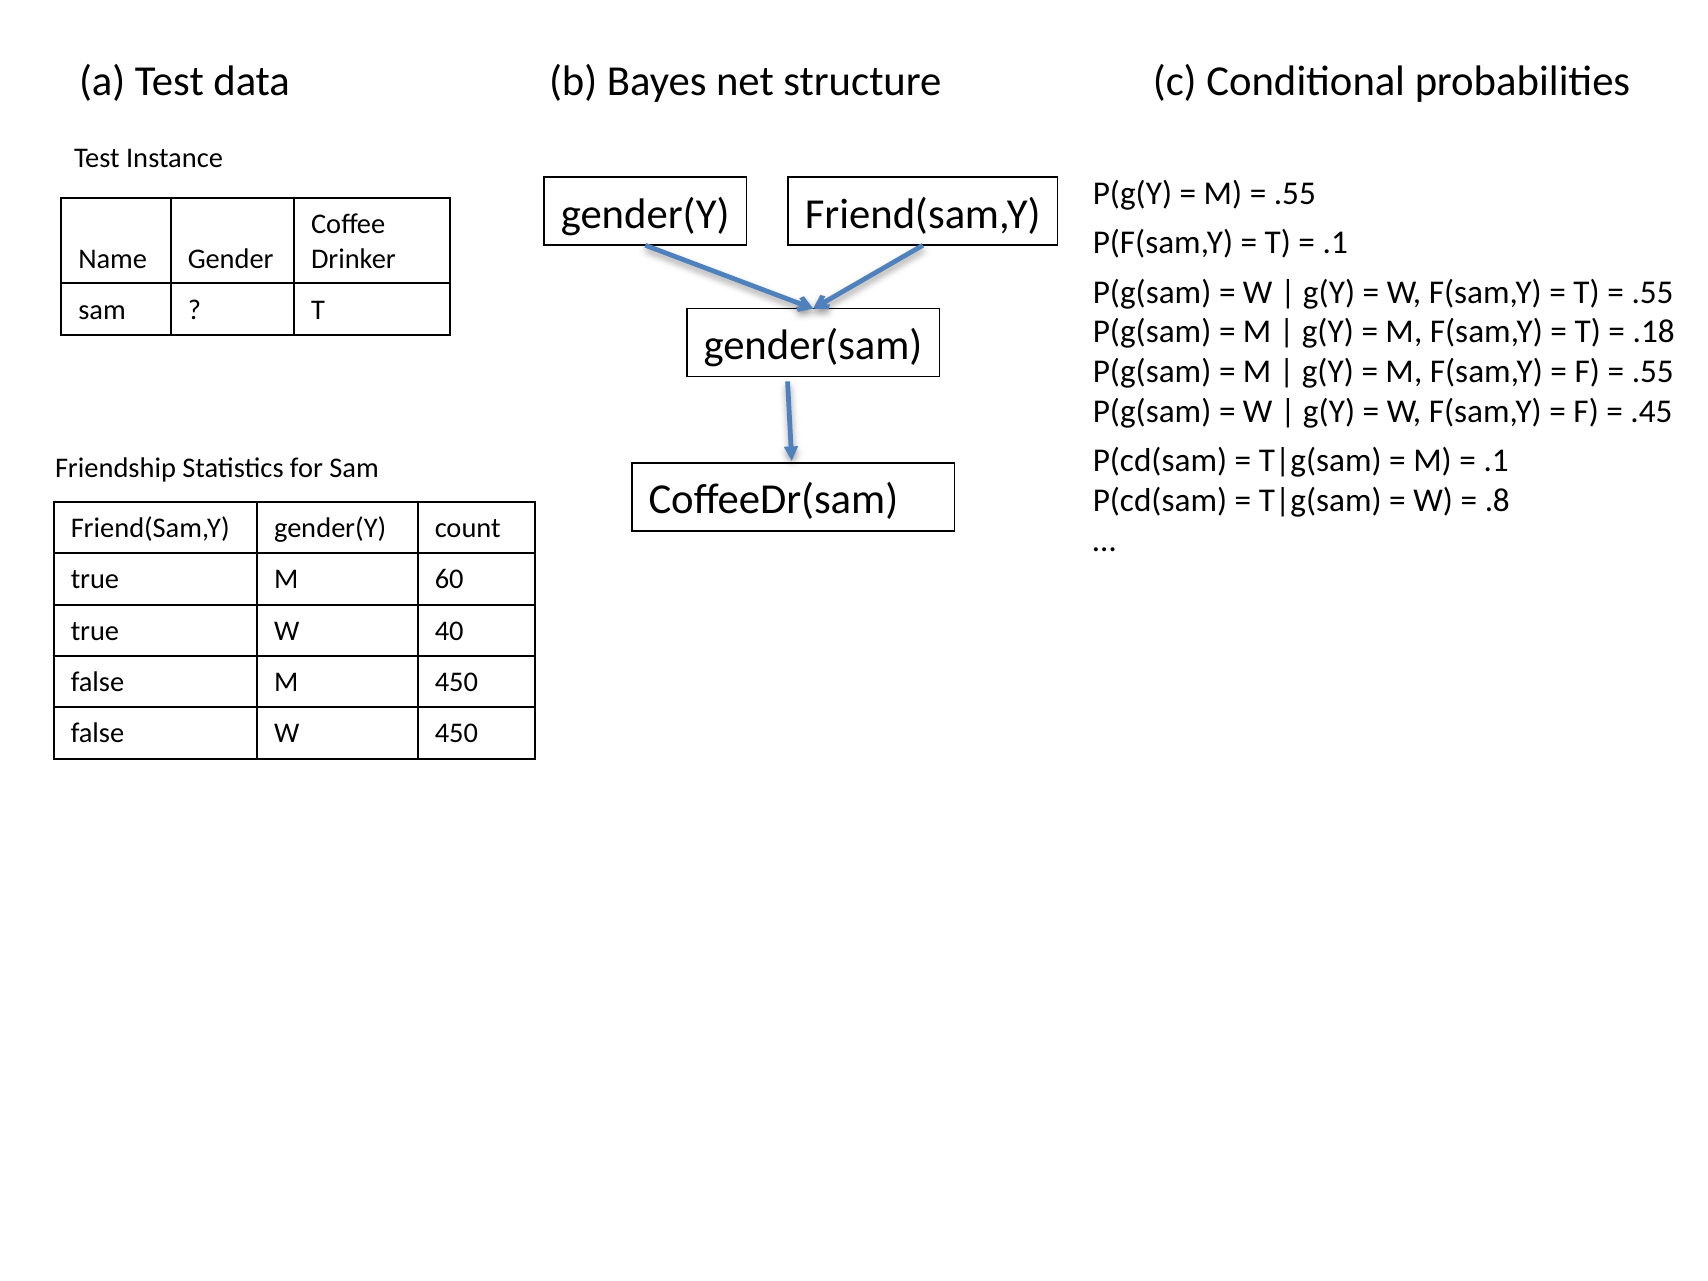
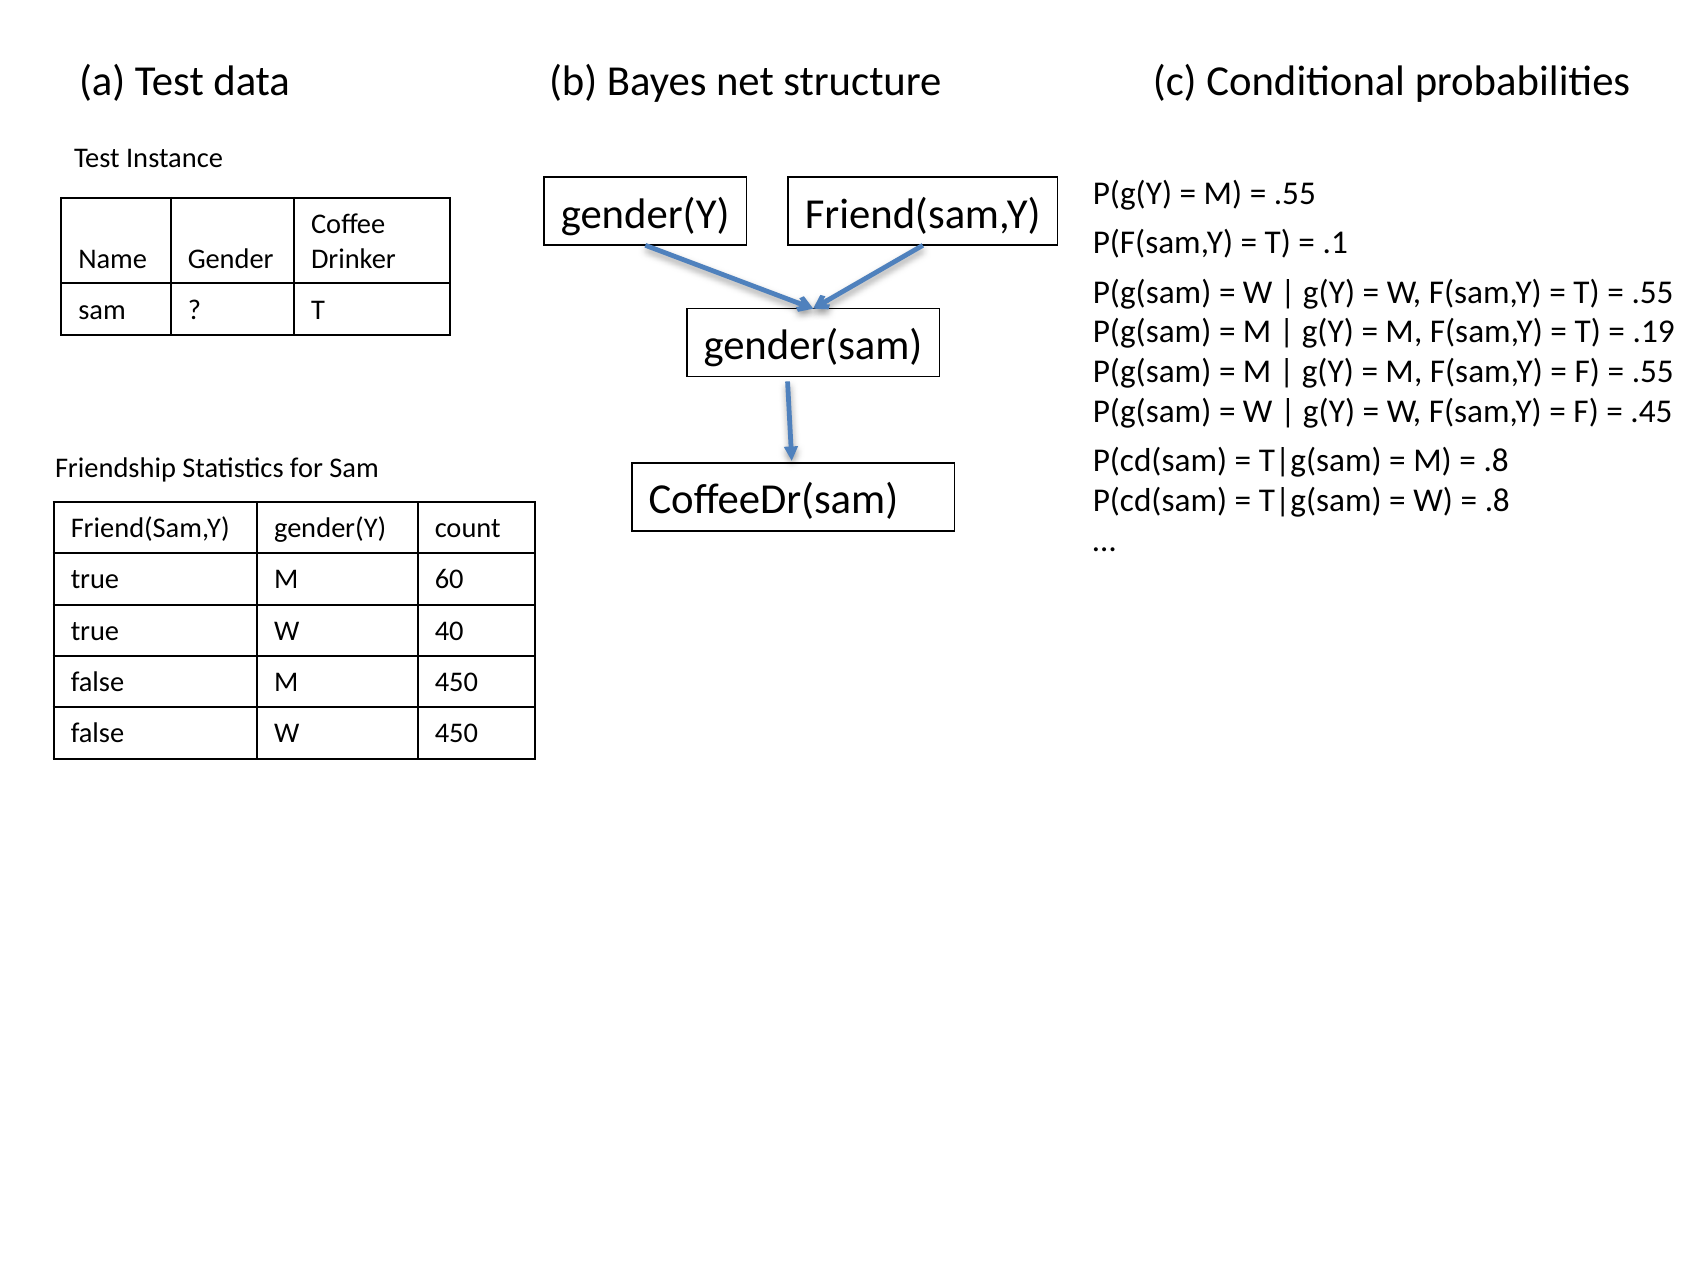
.18: .18 -> .19
.1 at (1496, 461): .1 -> .8
